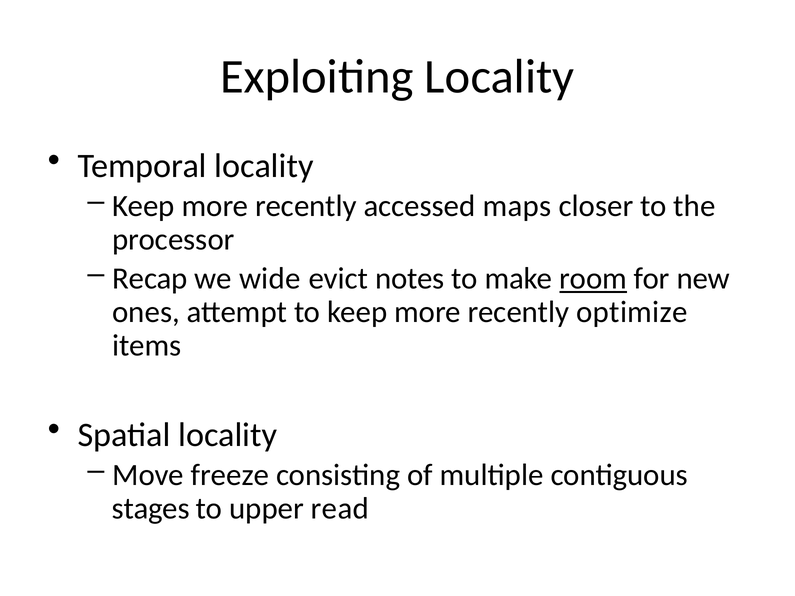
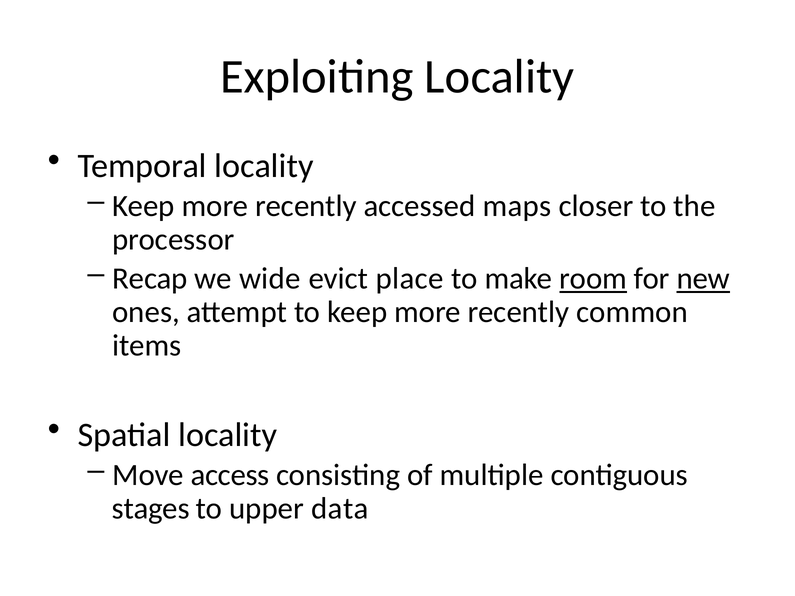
notes: notes -> place
new underline: none -> present
optimize: optimize -> common
freeze: freeze -> access
read: read -> data
